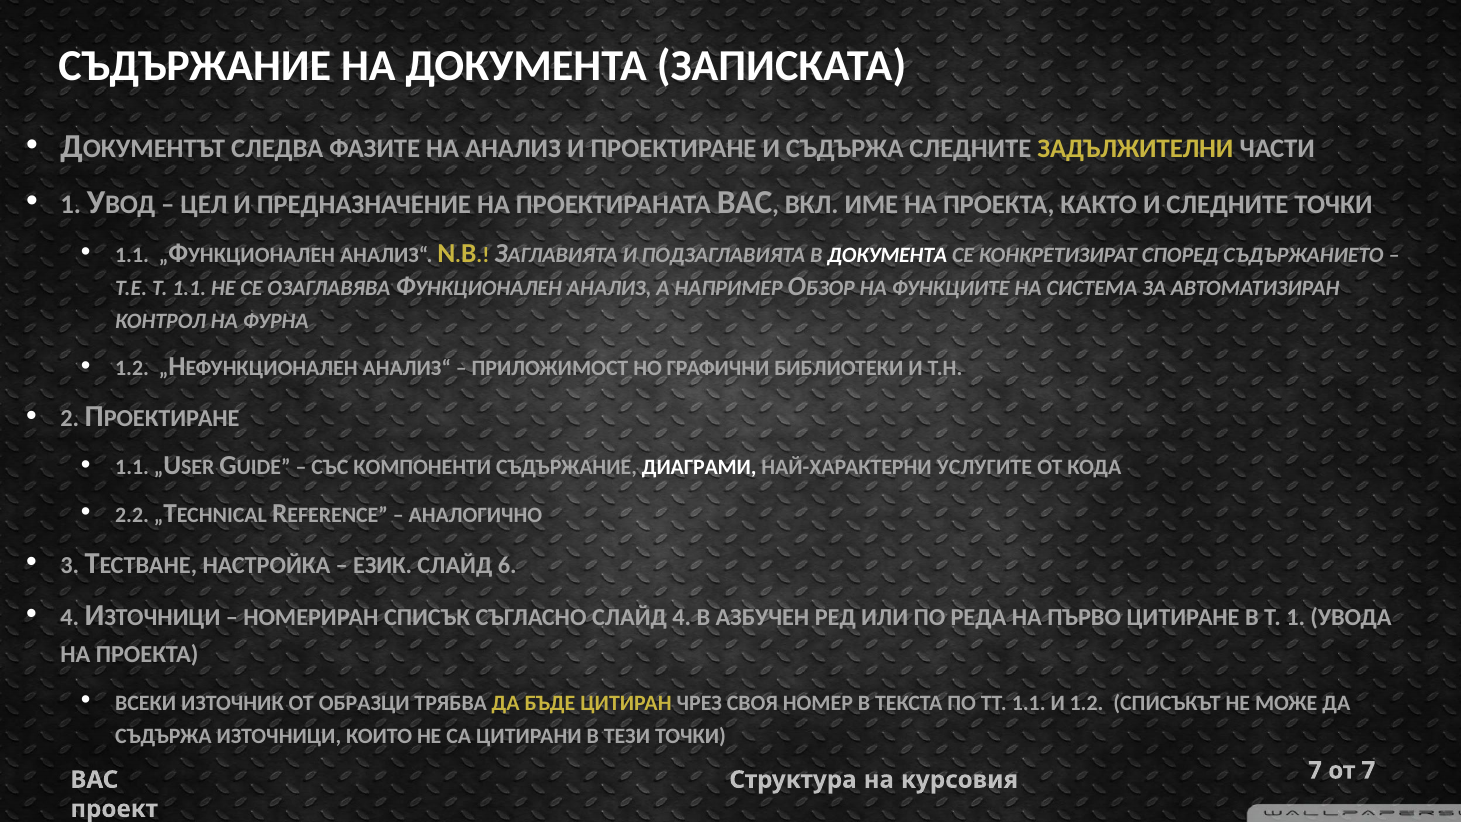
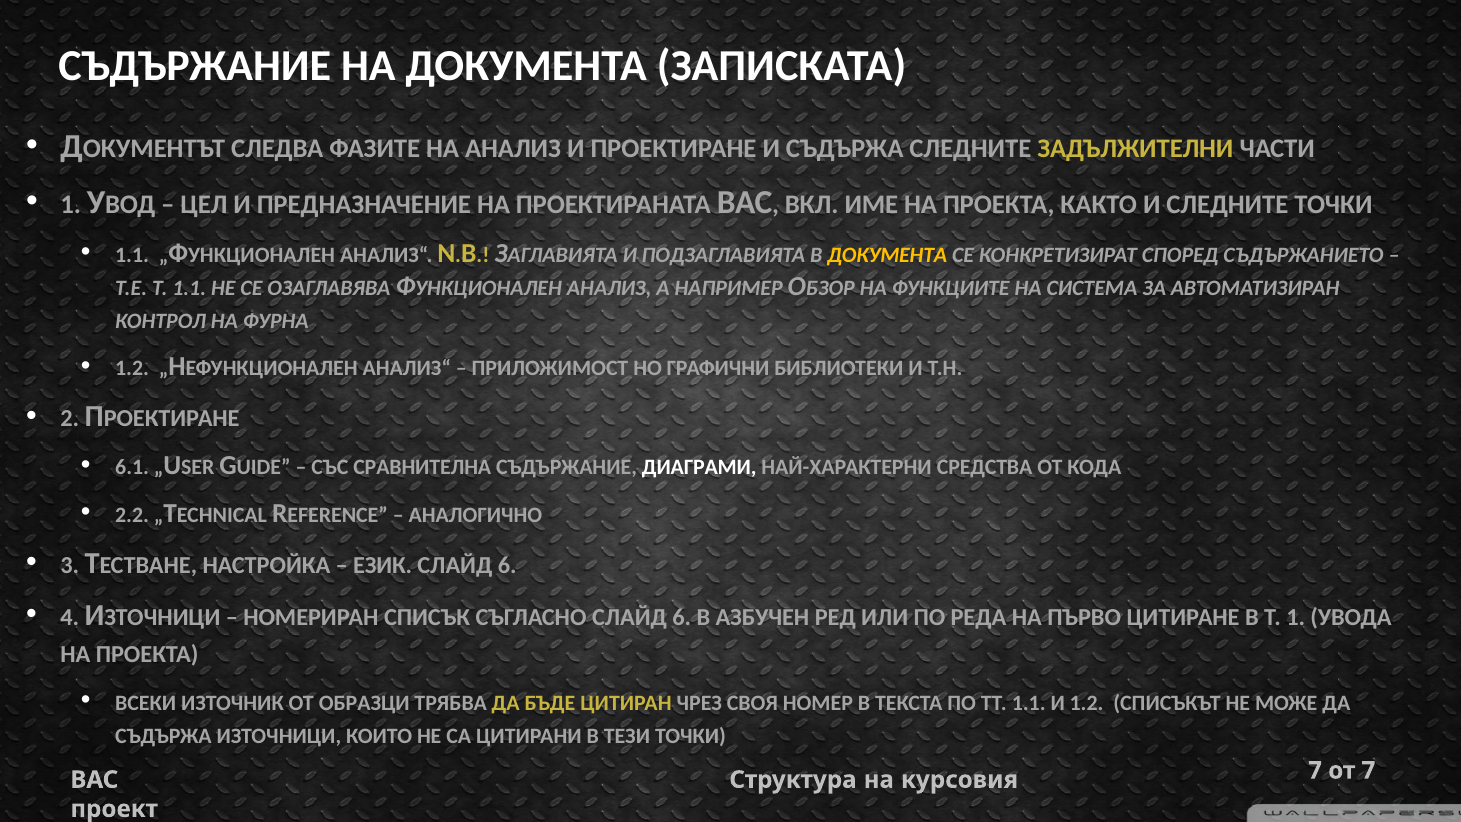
ДОКУМЕНТА at (887, 255) colour: white -> yellow
1.1 at (132, 468): 1.1 -> 6.1
КОМПОНЕНТИ: КОМПОНЕНТИ -> СРАВНИТЕЛНА
УСЛУГИТЕ: УСЛУГИТЕ -> СРЕДСТВА
СЪГЛАСНО СЛАЙД 4: 4 -> 6
